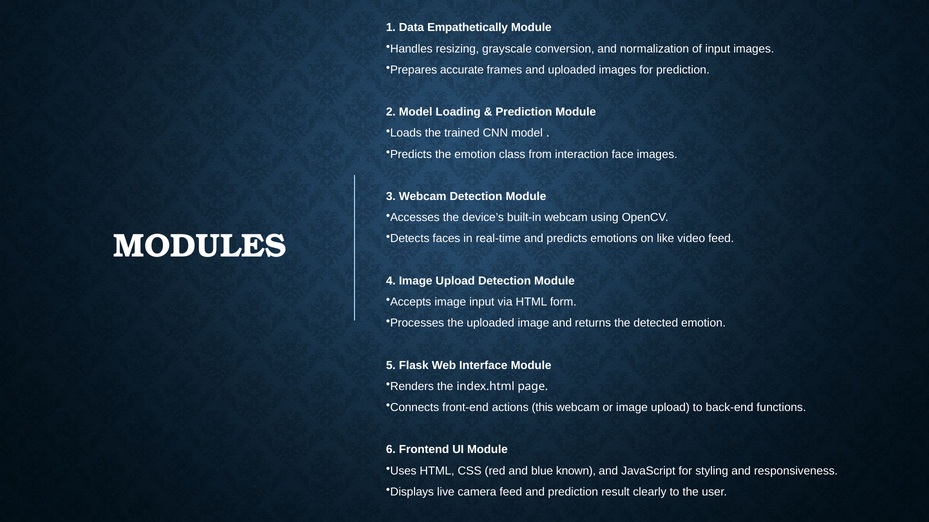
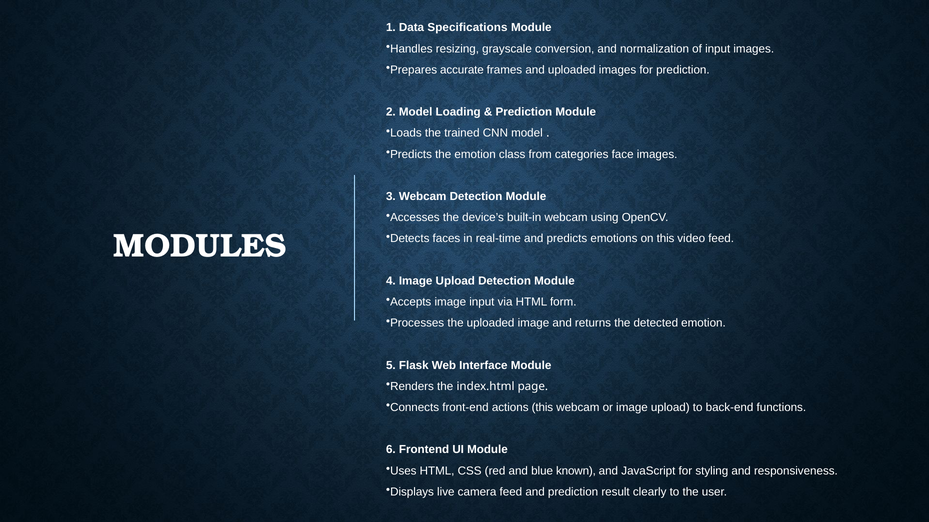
Empathetically: Empathetically -> Specifications
interaction: interaction -> categories
on like: like -> this
